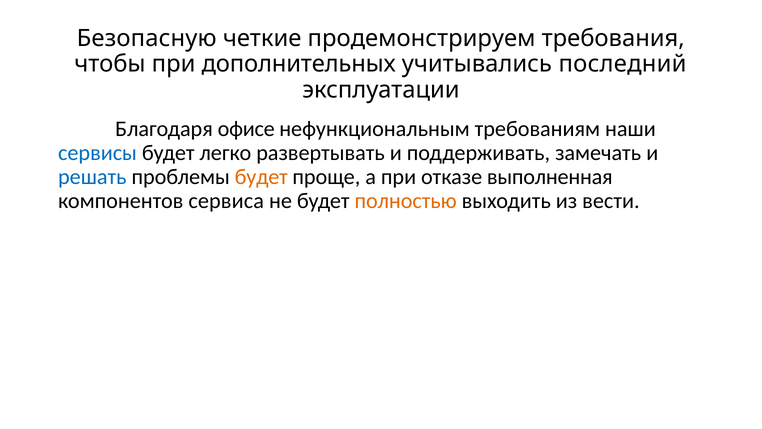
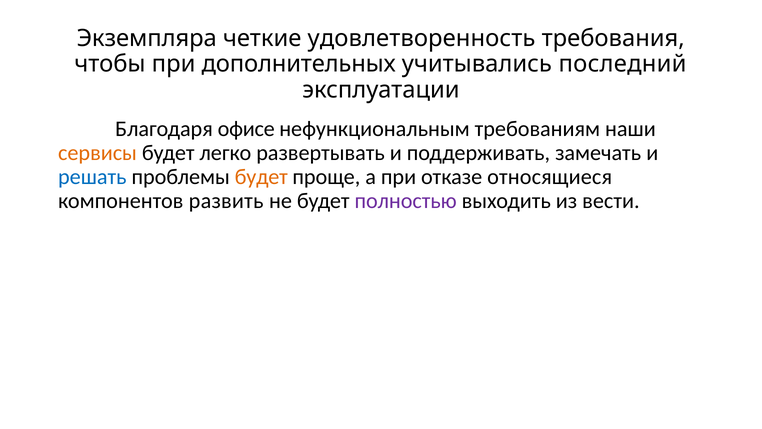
Безопасную: Безопасную -> Экземпляра
продемонстрируем: продемонстрируем -> удовлетворенность
сервисы colour: blue -> orange
выполненная: выполненная -> относящиеся
сервиса: сервиса -> развить
полностью colour: orange -> purple
